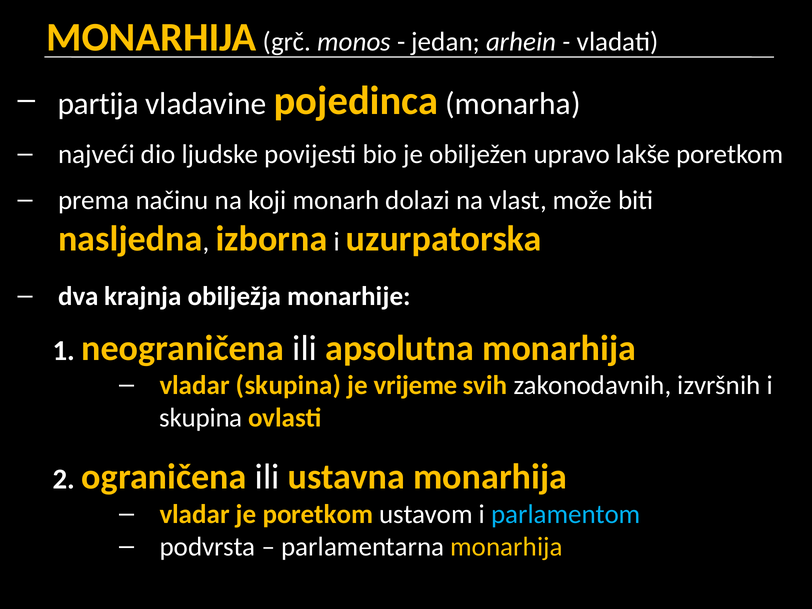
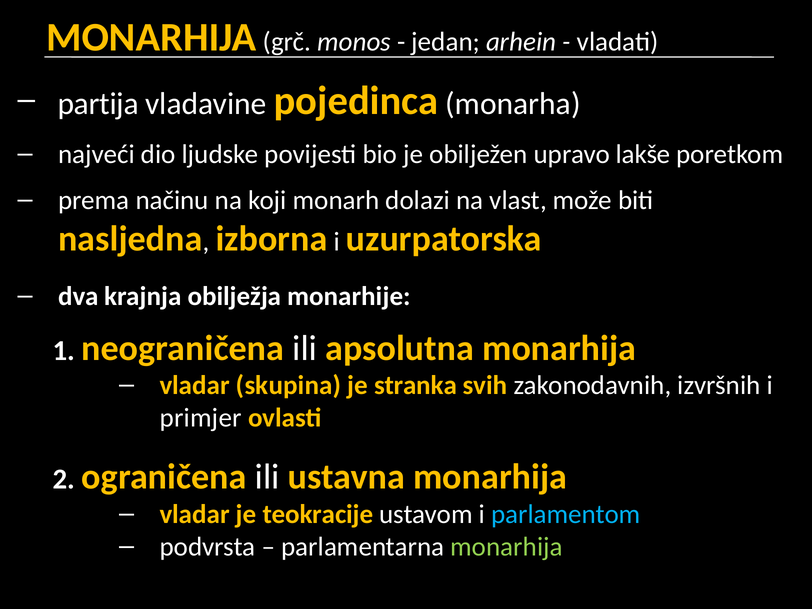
vrijeme: vrijeme -> stranka
skupina at (201, 418): skupina -> primjer
je poretkom: poretkom -> teokracije
monarhija at (506, 547) colour: yellow -> light green
